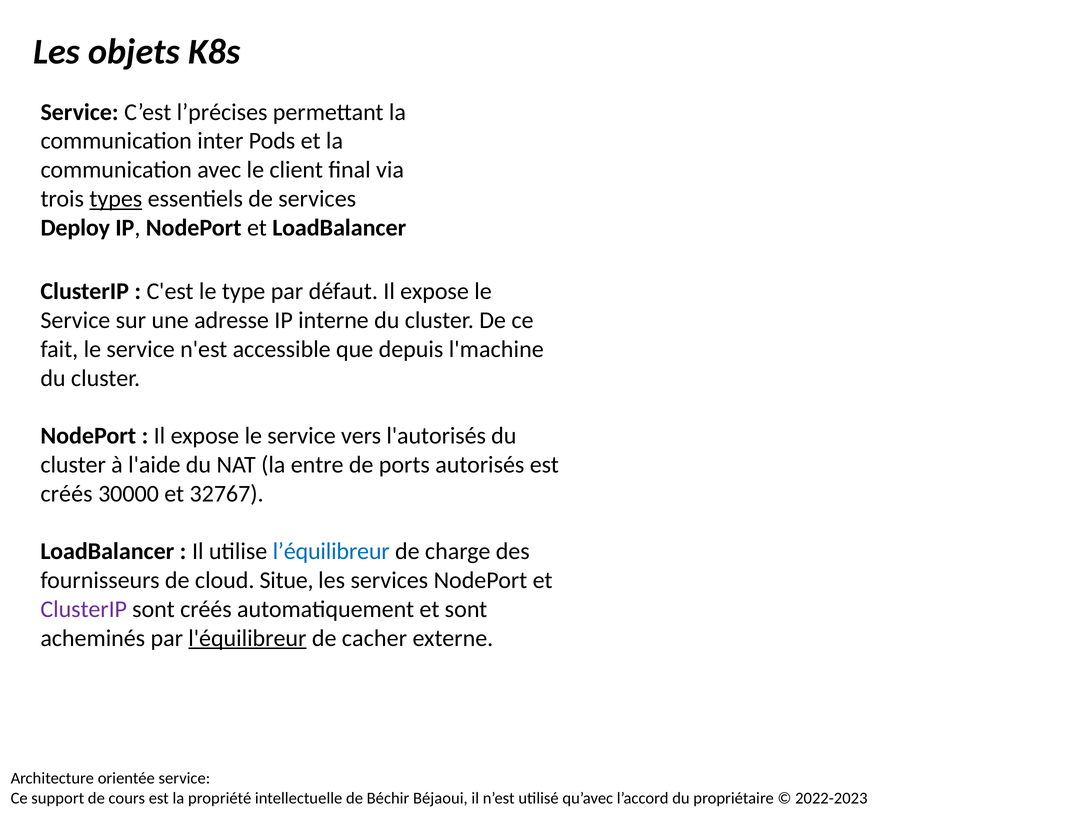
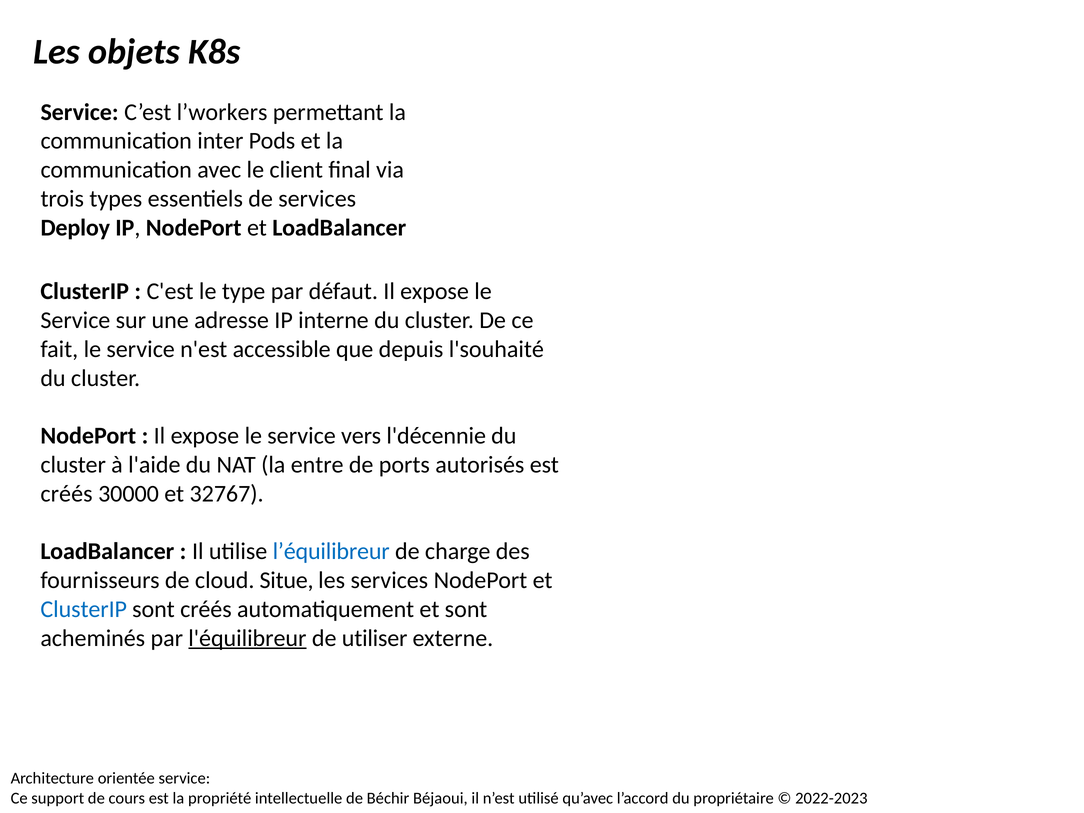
l’précises: l’précises -> l’workers
types underline: present -> none
l'machine: l'machine -> l'souhaité
l'autorisés: l'autorisés -> l'décennie
ClusterIP at (84, 609) colour: purple -> blue
cacher: cacher -> utiliser
